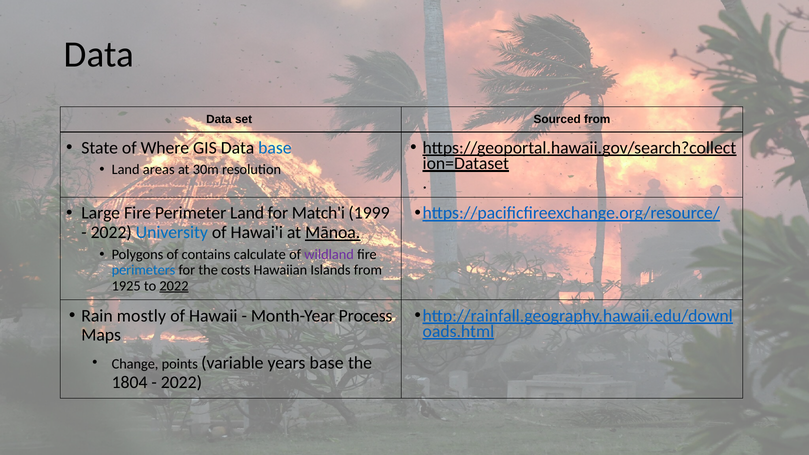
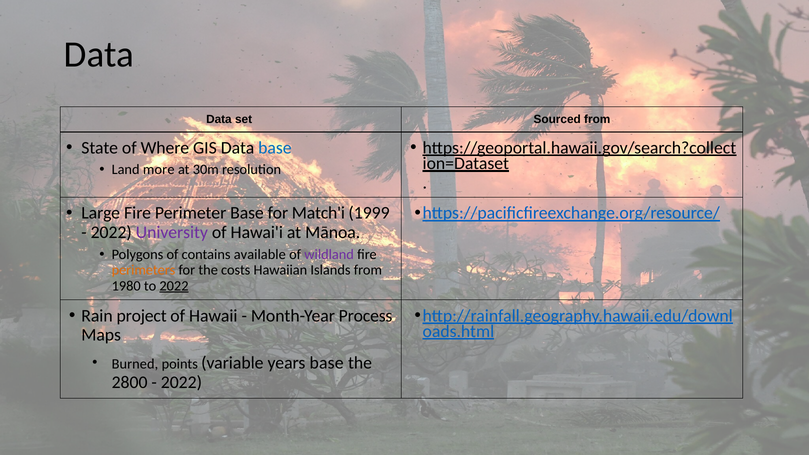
areas: areas -> more
Perimeter Land: Land -> Base
University colour: blue -> purple
Mānoa underline: present -> none
calculate: calculate -> available
perimeters colour: blue -> orange
1925: 1925 -> 1980
mostly: mostly -> project
Change: Change -> Burned
1804: 1804 -> 2800
